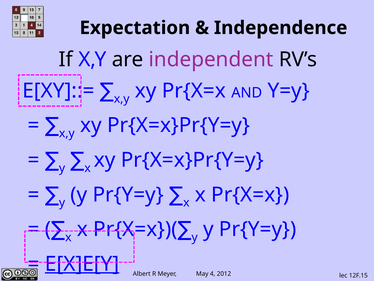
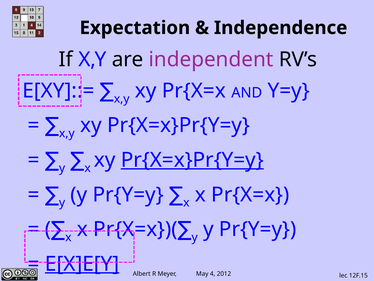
Pr{X=x}Pr{Y=y at (192, 160) underline: none -> present
